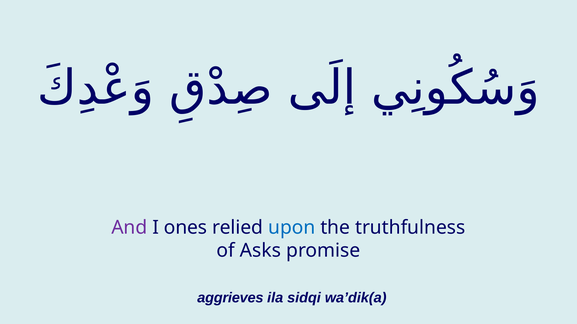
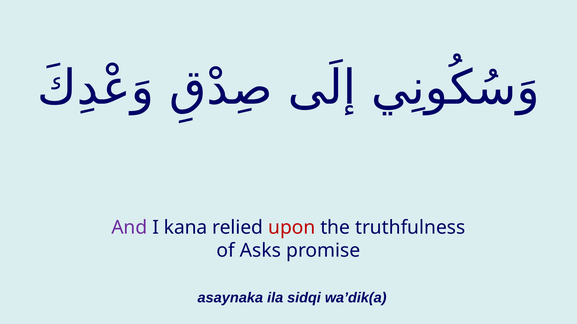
ones: ones -> kana
upon colour: blue -> red
aggrieves: aggrieves -> asaynaka
